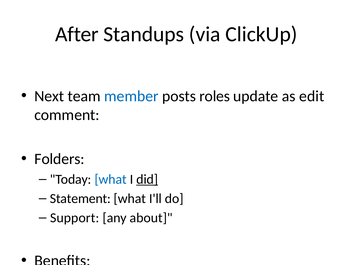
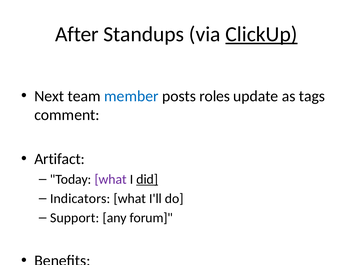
ClickUp underline: none -> present
edit: edit -> tags
Folders: Folders -> Artifact
what at (111, 179) colour: blue -> purple
Statement: Statement -> Indicators
about: about -> forum
